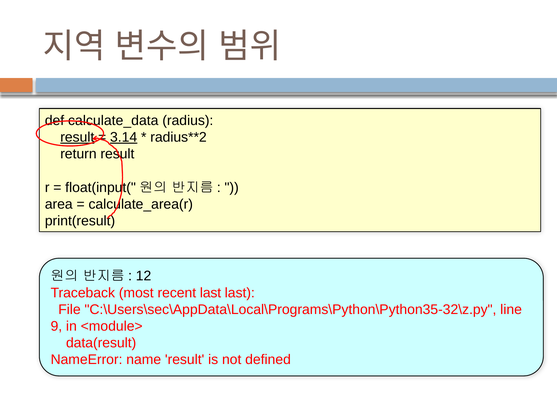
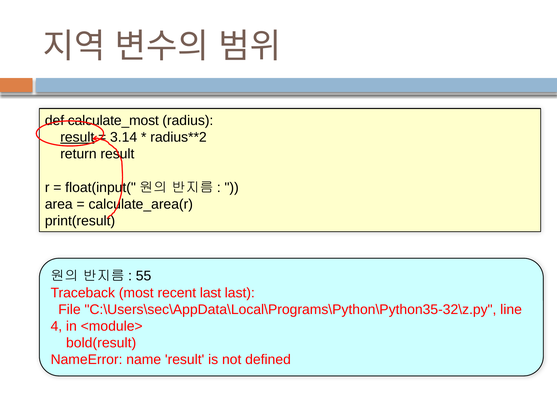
calculate_data: calculate_data -> calculate_most
3.14 underline: present -> none
12: 12 -> 55
9: 9 -> 4
data(result: data(result -> bold(result
